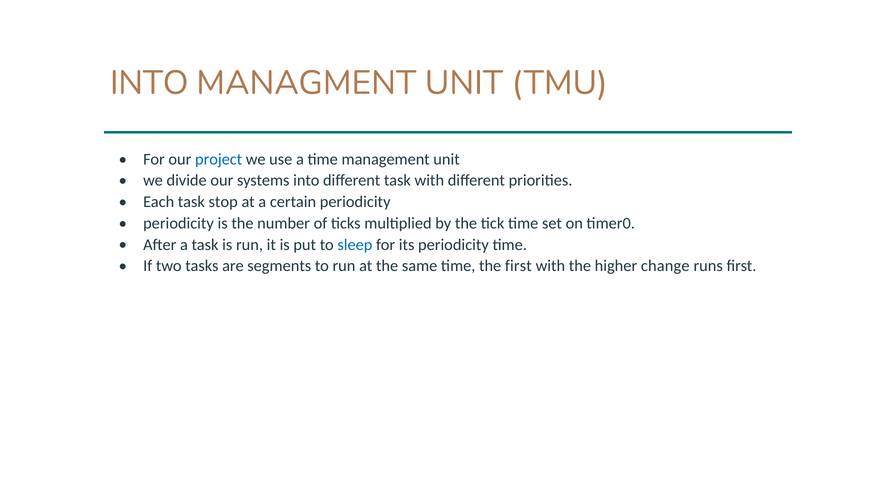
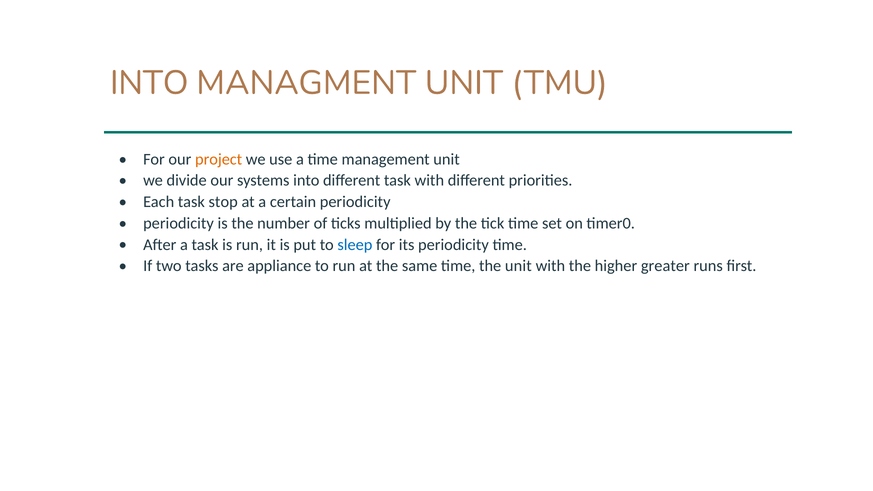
project colour: blue -> orange
segments: segments -> appliance
the first: first -> unit
change: change -> greater
